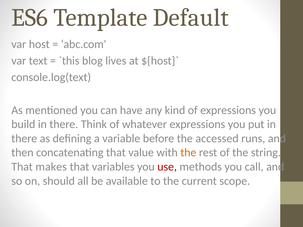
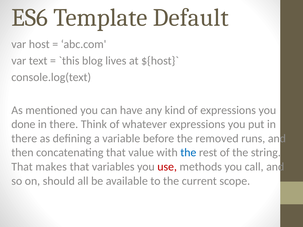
build: build -> done
accessed: accessed -> removed
the at (188, 153) colour: orange -> blue
